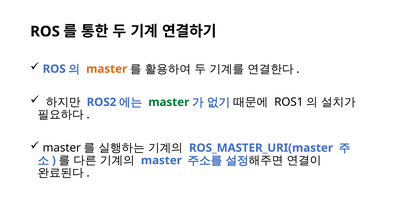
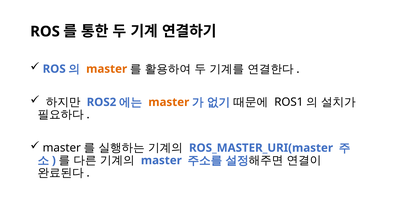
master at (169, 102) colour: green -> orange
